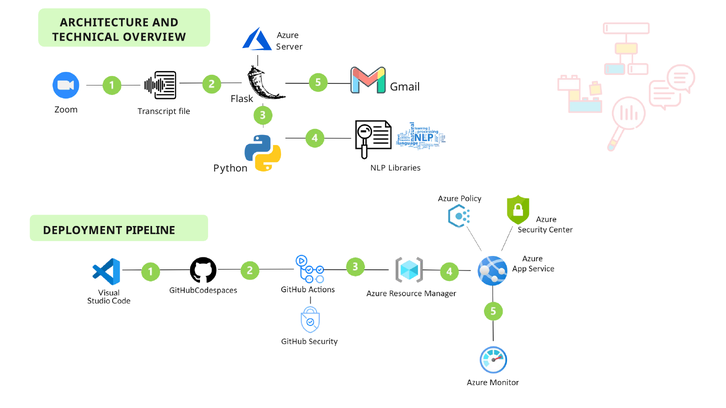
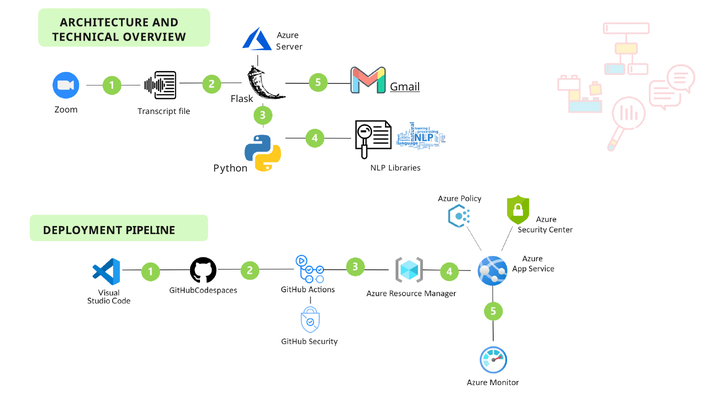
Gmail underline: none -> present
